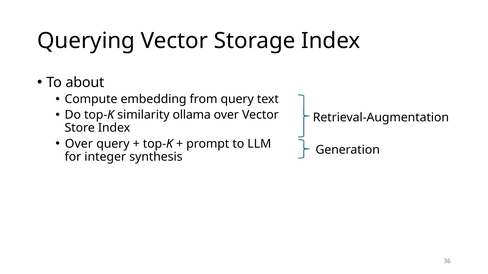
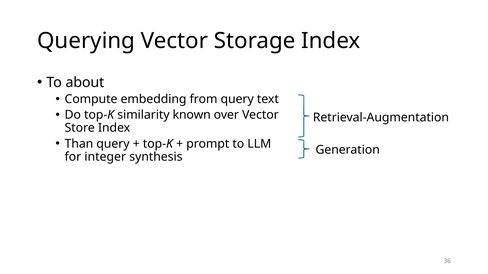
ollama: ollama -> known
Over at (79, 144): Over -> Than
